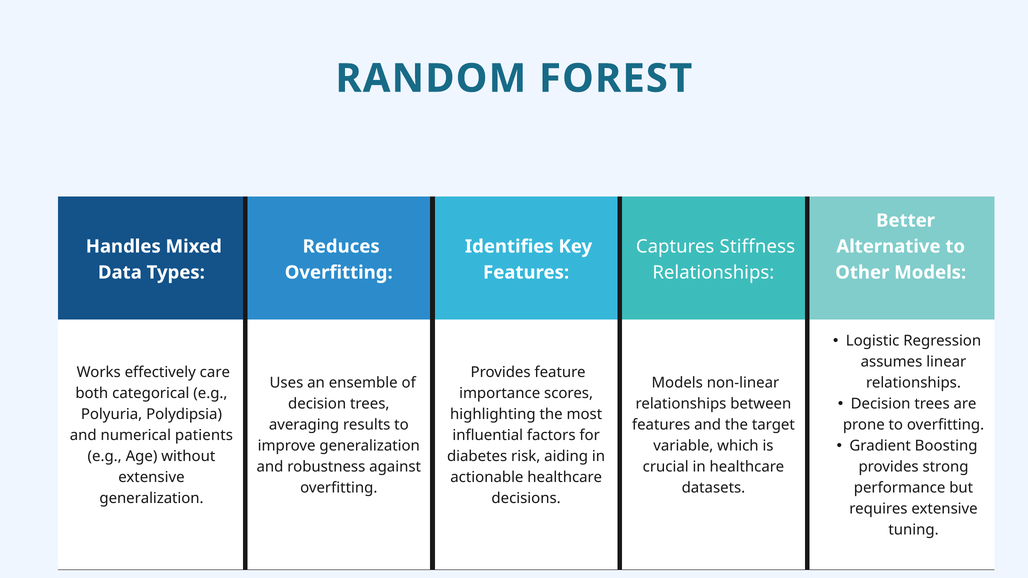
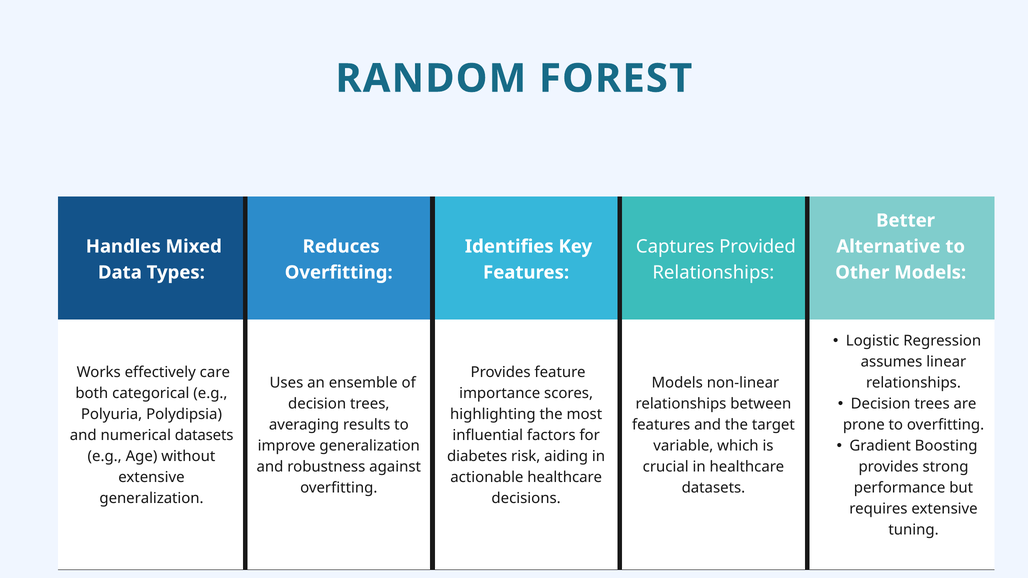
Stiffness: Stiffness -> Provided
numerical patients: patients -> datasets
